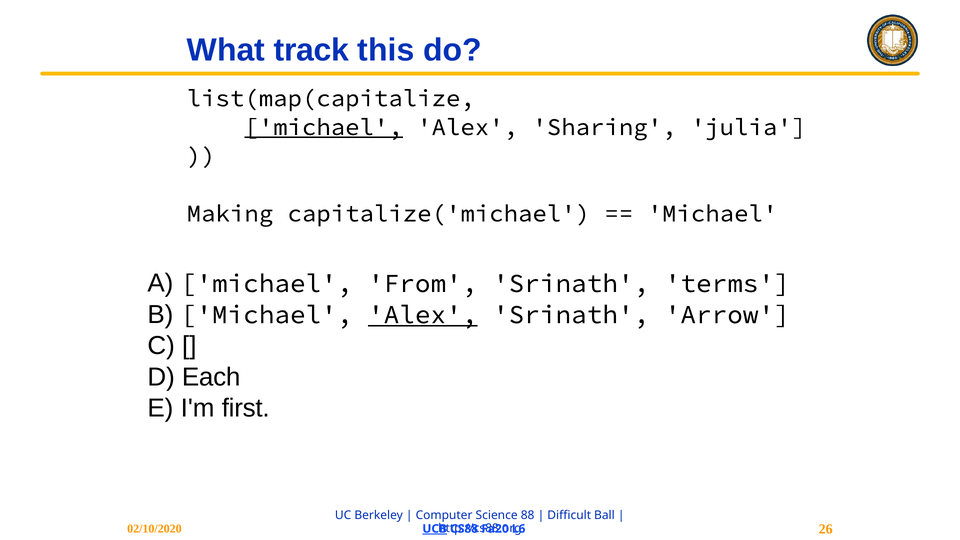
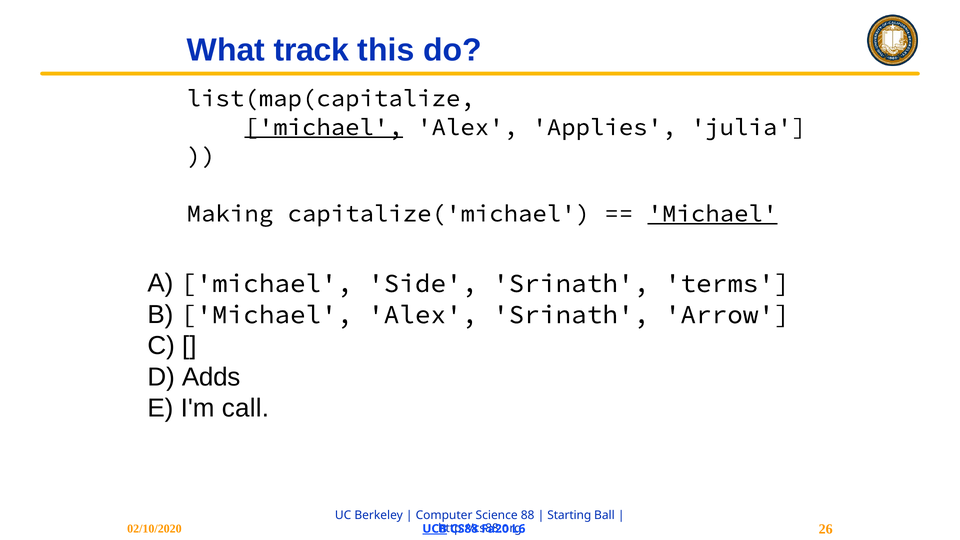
Sharing: Sharing -> Applies
Michael at (712, 213) underline: none -> present
From: From -> Side
Alex at (423, 315) underline: present -> none
Each: Each -> Adds
first: first -> call
Difficult: Difficult -> Starting
